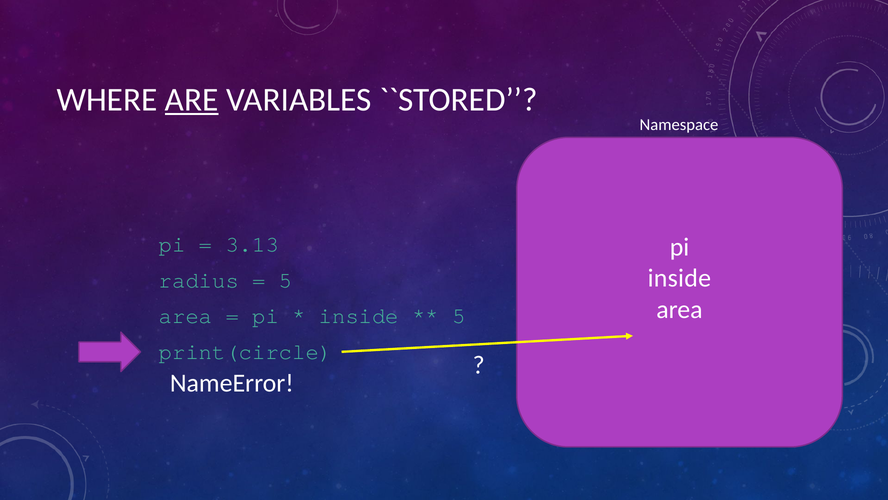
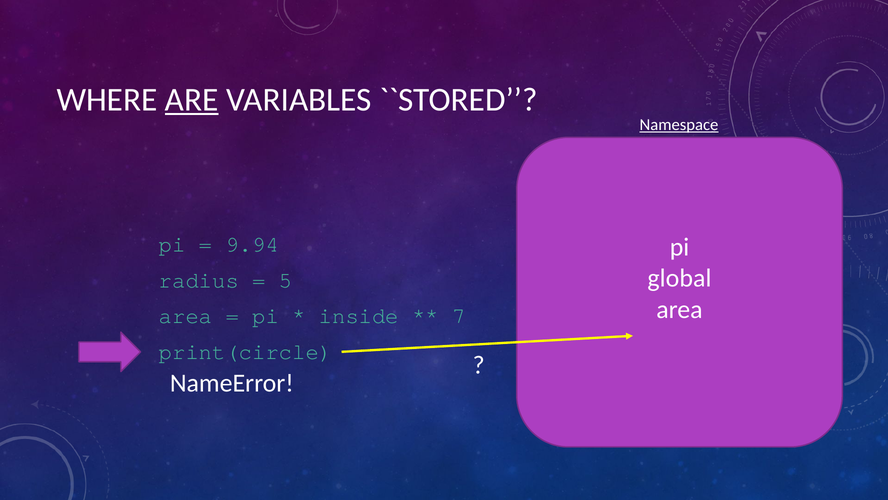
Namespace underline: none -> present
3.13: 3.13 -> 9.94
inside at (679, 278): inside -> global
5 at (459, 316): 5 -> 7
